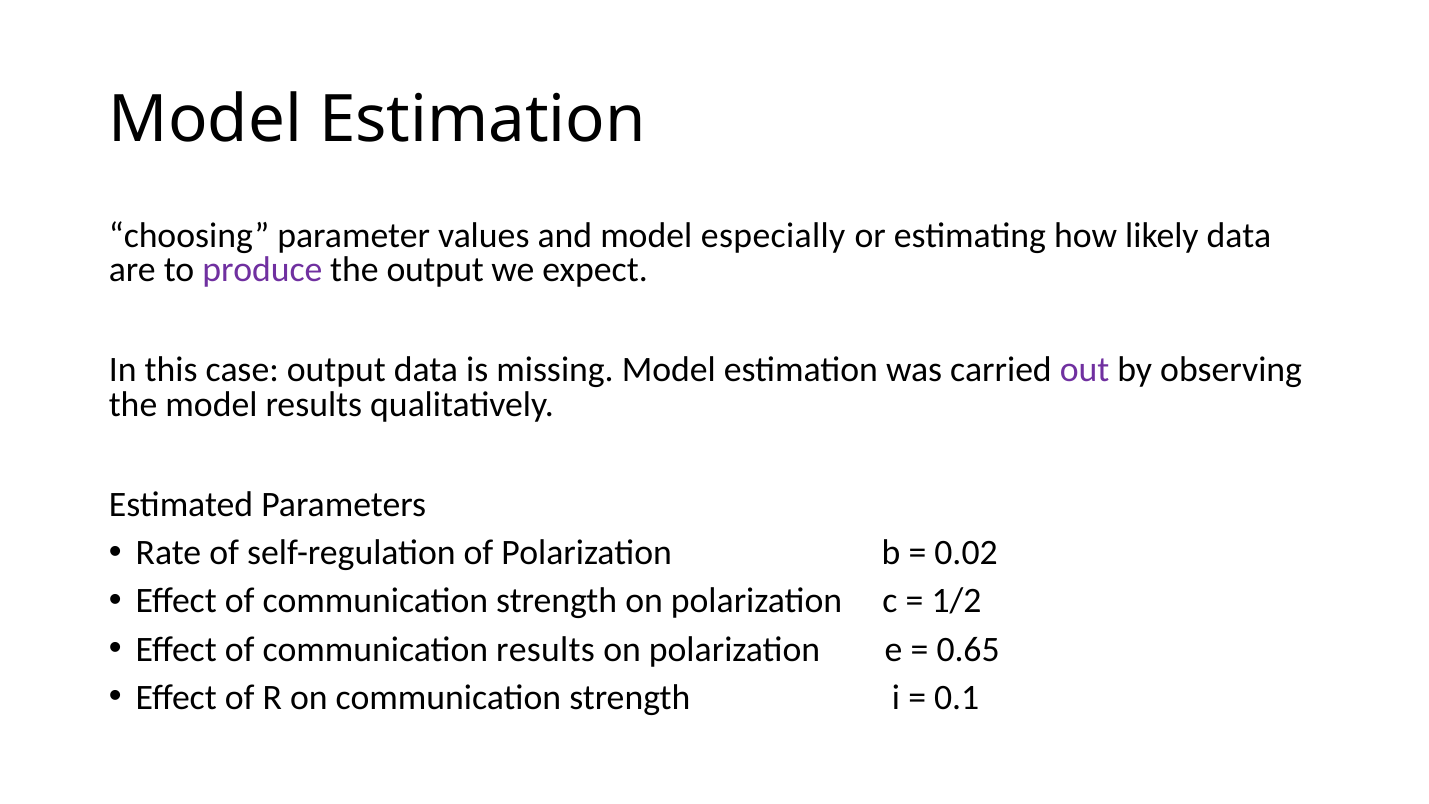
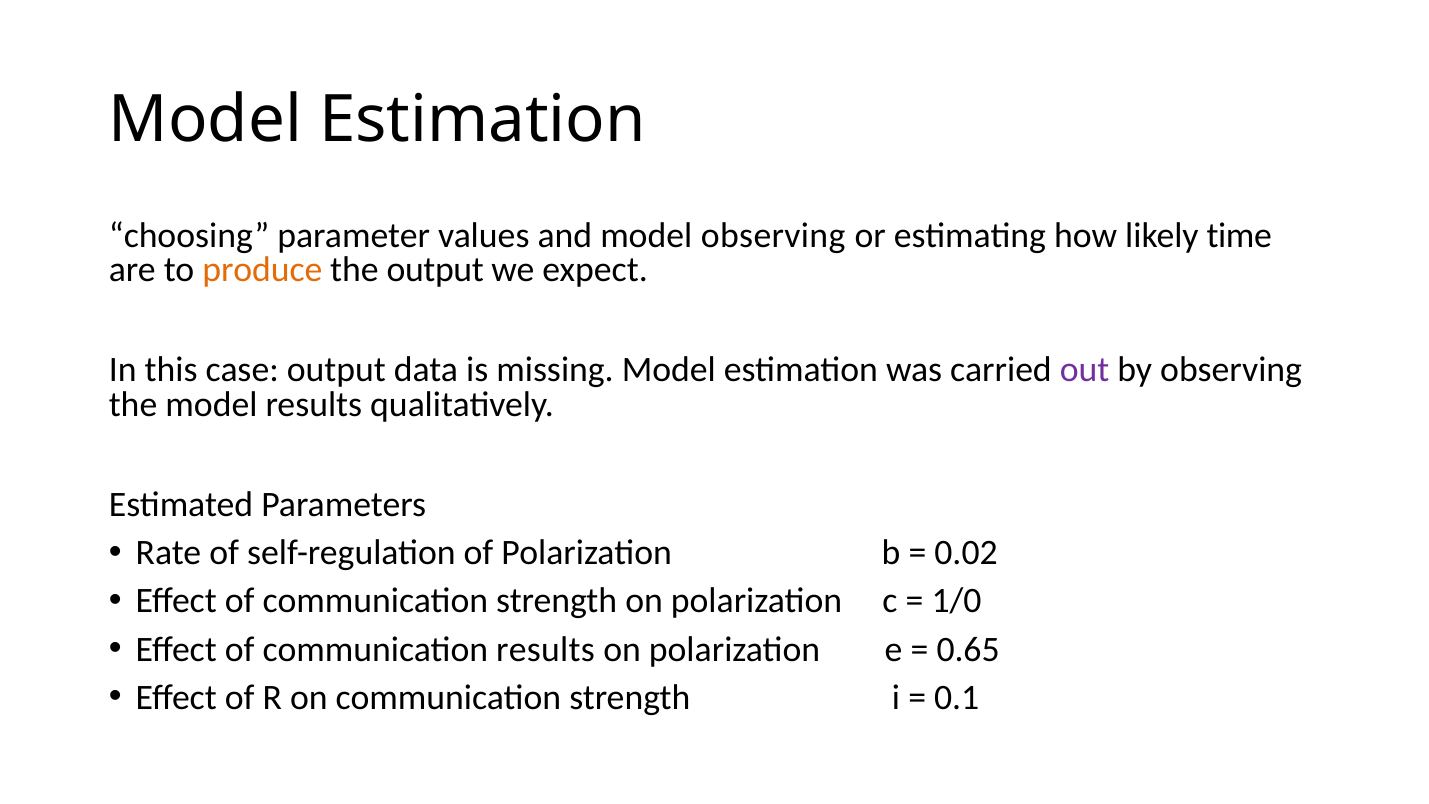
model especially: especially -> observing
likely data: data -> time
produce colour: purple -> orange
1/2: 1/2 -> 1/0
